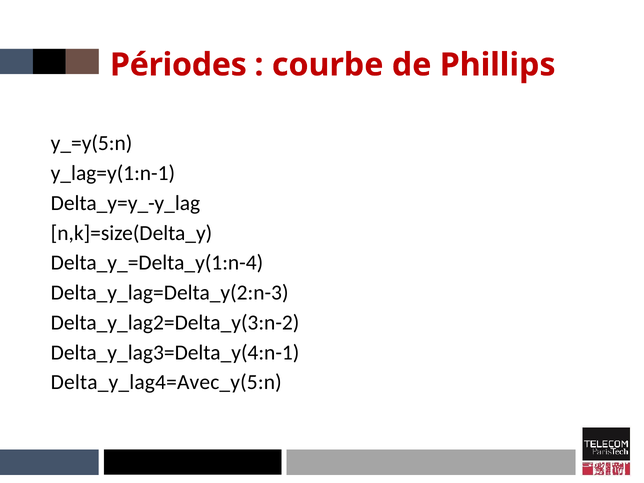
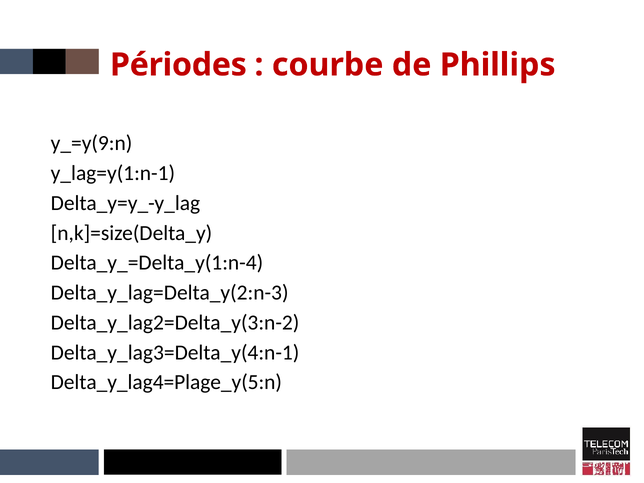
y_=y(5:n: y_=y(5:n -> y_=y(9:n
Delta_y_lag4=Avec_y(5:n: Delta_y_lag4=Avec_y(5:n -> Delta_y_lag4=Plage_y(5:n
